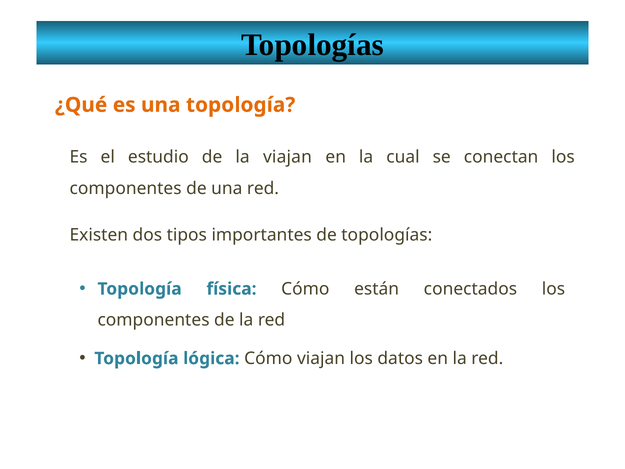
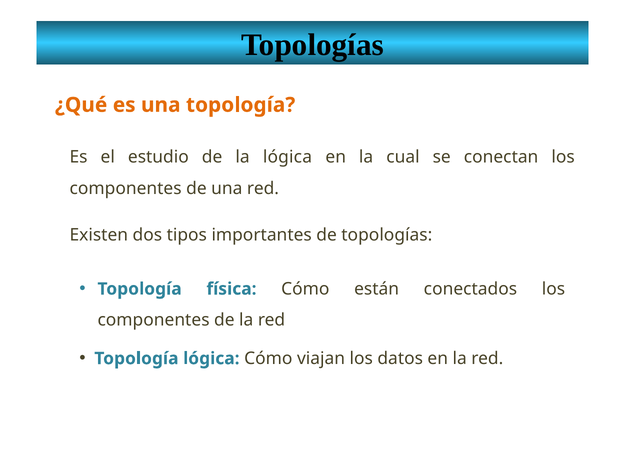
la viajan: viajan -> lógica
